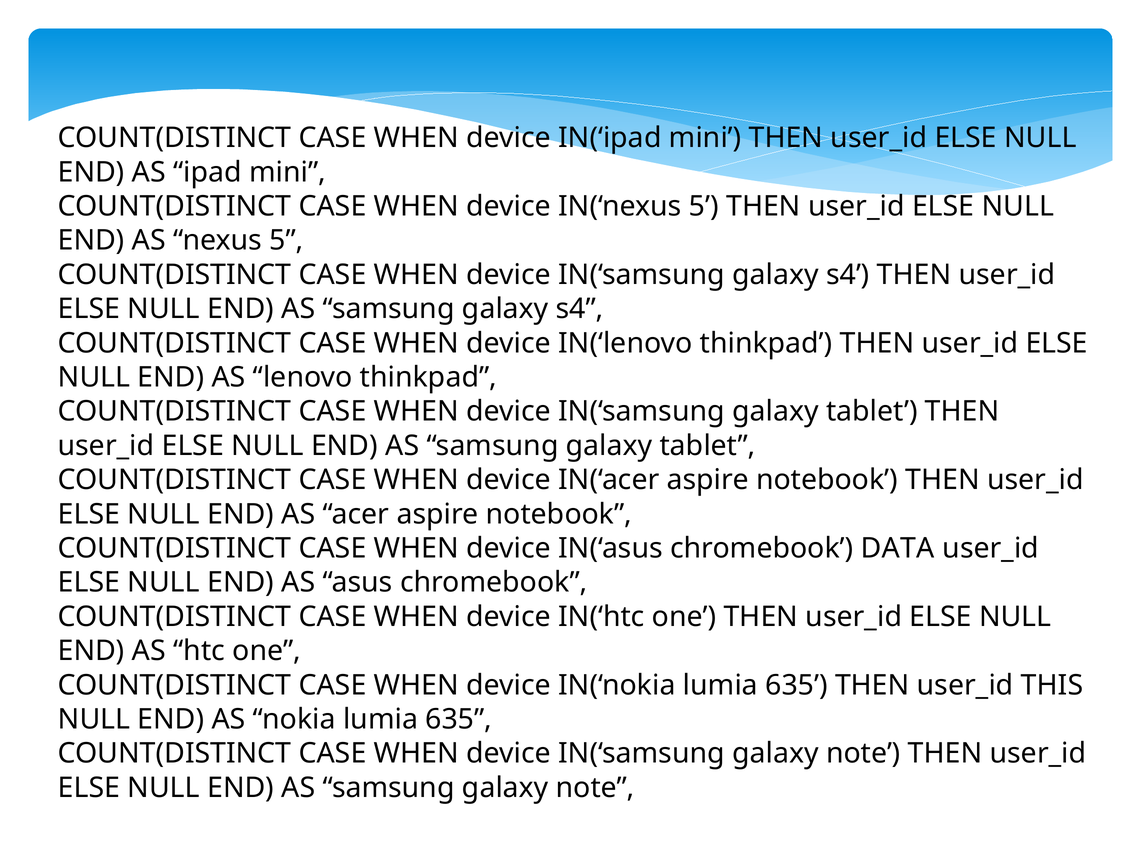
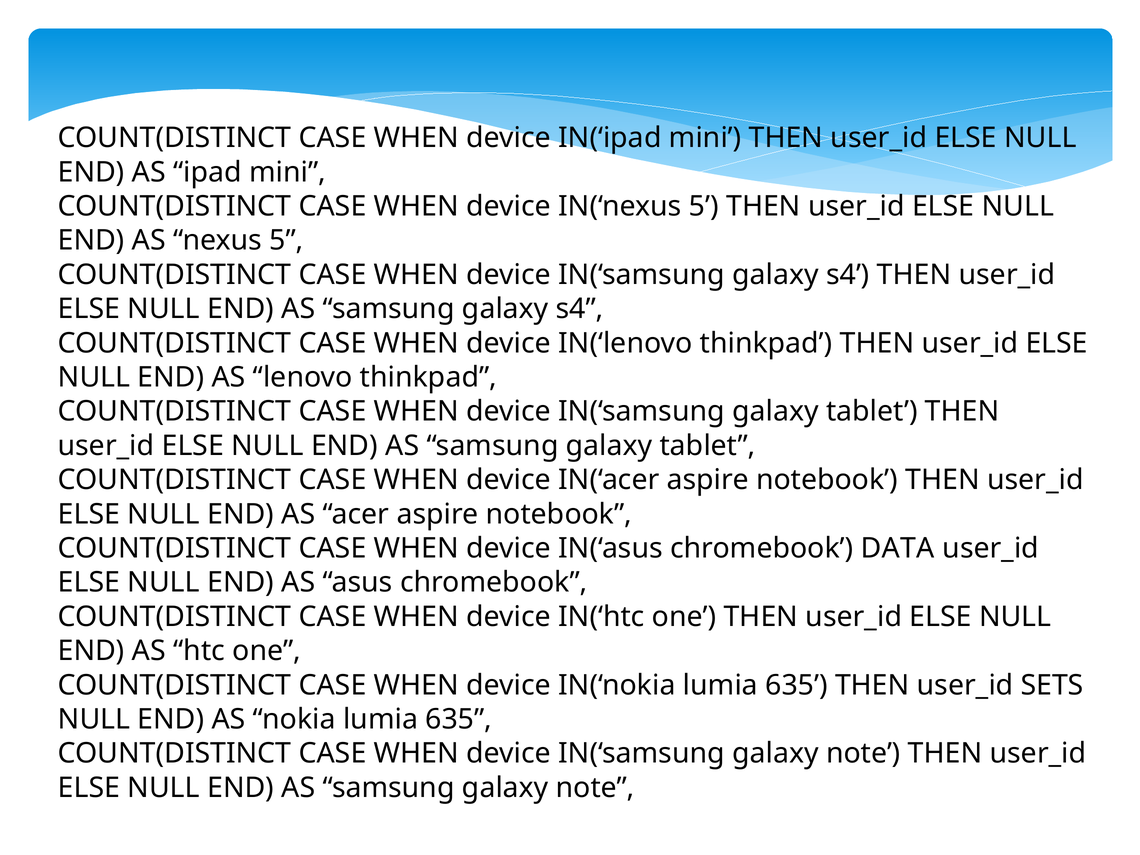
THIS: THIS -> SETS
